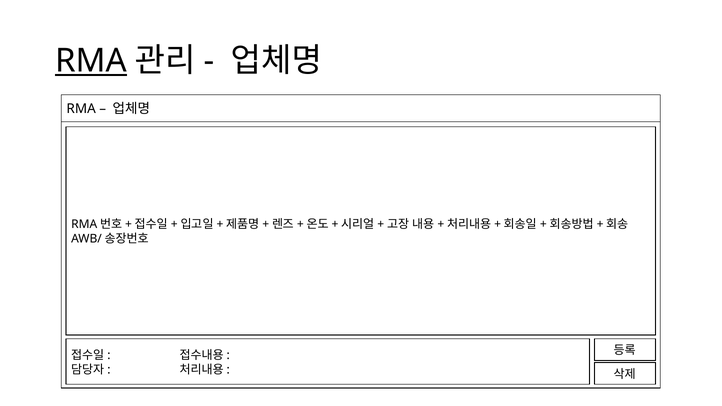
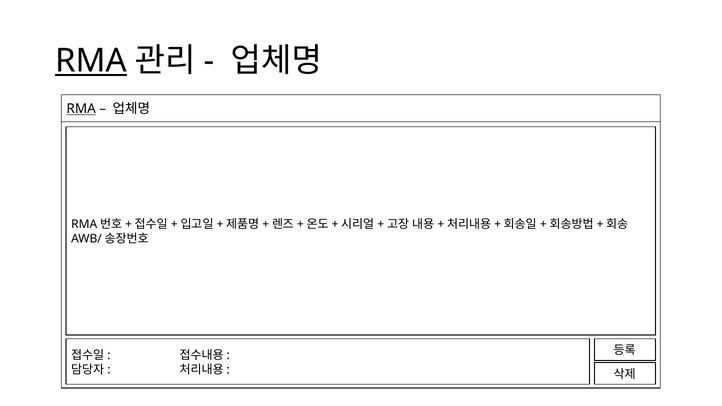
RMA at (81, 109) underline: none -> present
